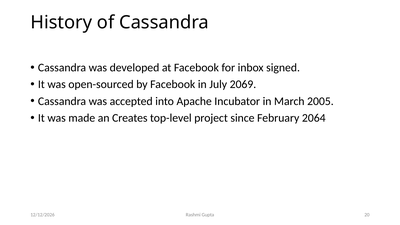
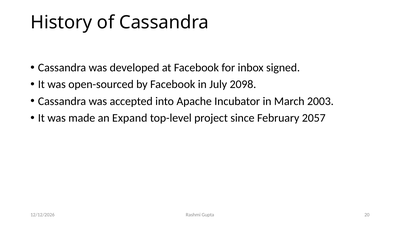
2069: 2069 -> 2098
2005: 2005 -> 2003
Creates: Creates -> Expand
2064: 2064 -> 2057
